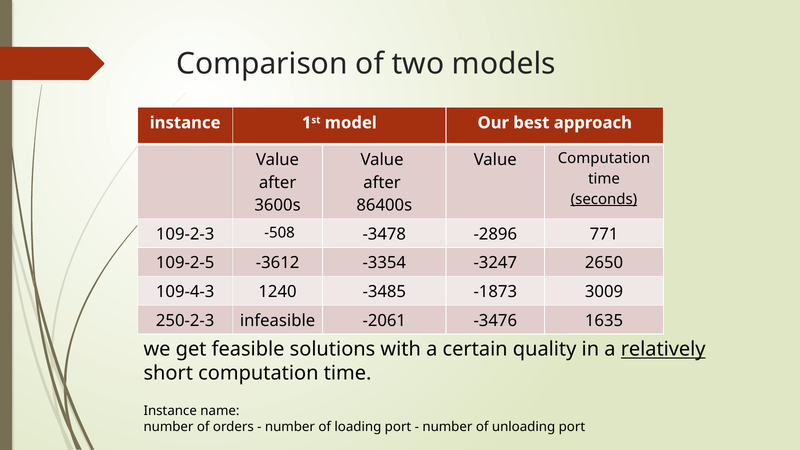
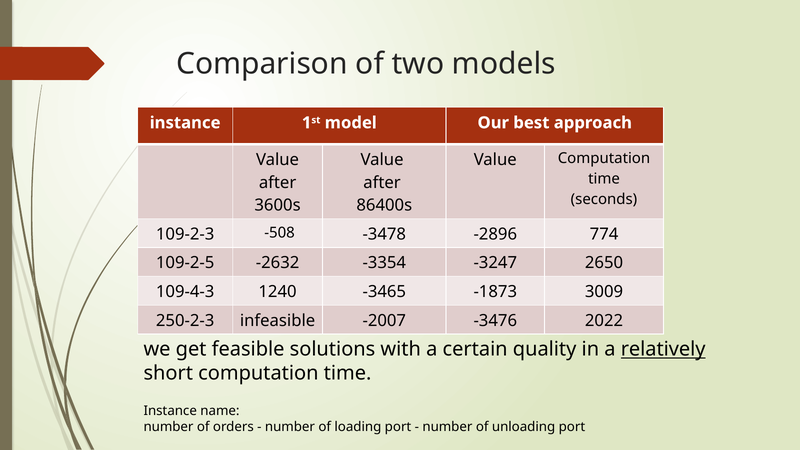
seconds underline: present -> none
771: 771 -> 774
-3612: -3612 -> -2632
-3485: -3485 -> -3465
-2061: -2061 -> -2007
1635: 1635 -> 2022
